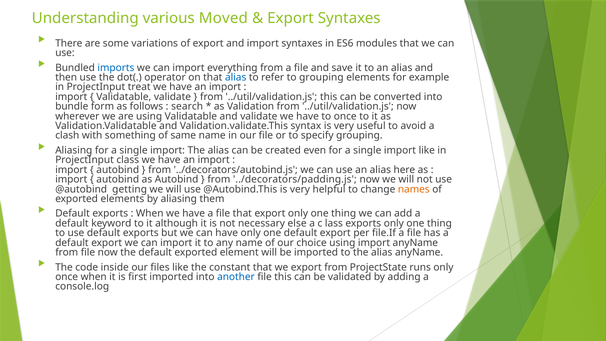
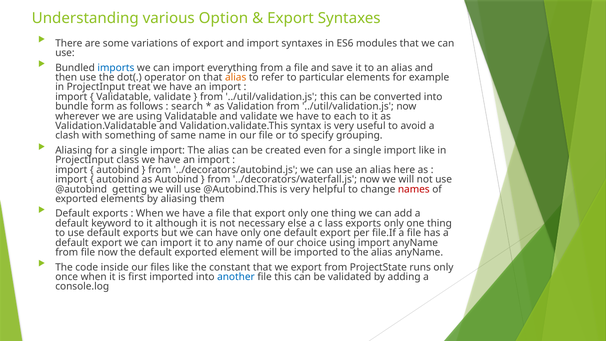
Moved: Moved -> Option
alias at (236, 77) colour: blue -> orange
to grouping: grouping -> particular
to once: once -> each
../decorators/padding.js: ../decorators/padding.js -> ../decorators/waterfall.js
names colour: orange -> red
